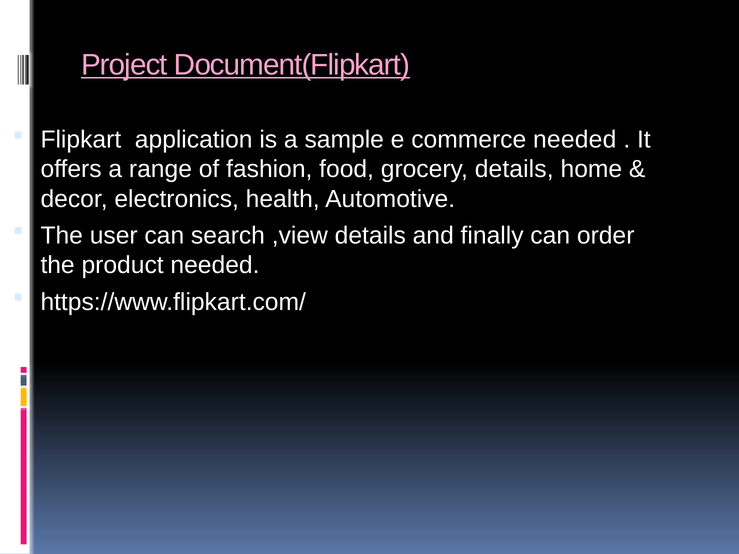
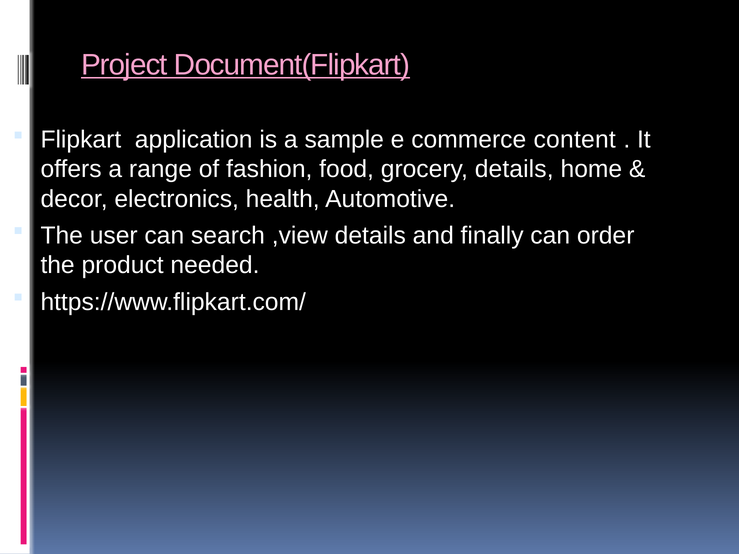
commerce needed: needed -> content
